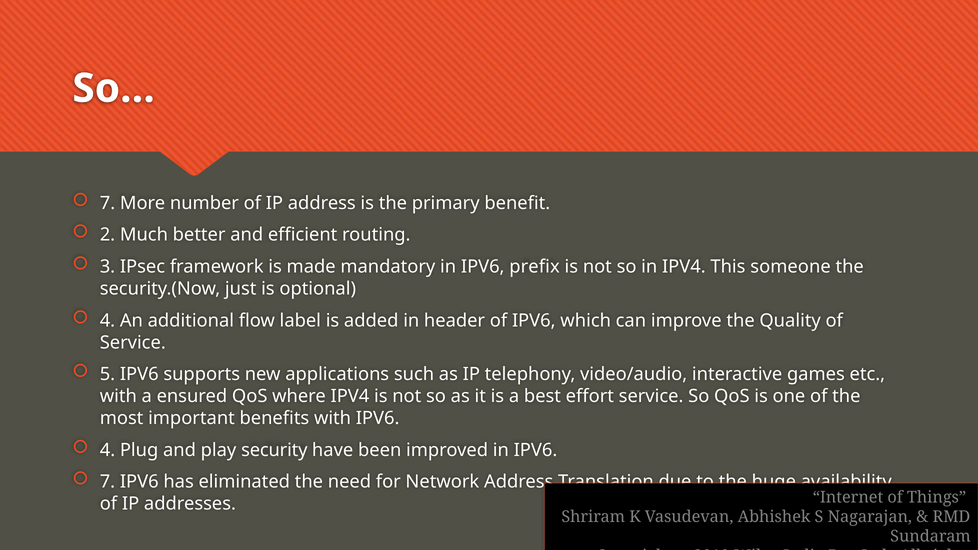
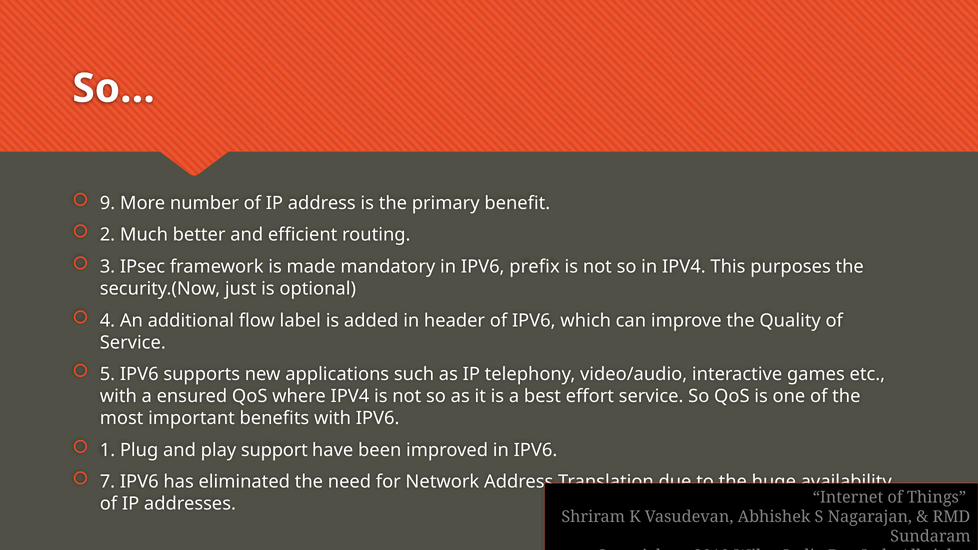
7 at (108, 203): 7 -> 9
someone: someone -> purposes
4 at (108, 450): 4 -> 1
security: security -> support
